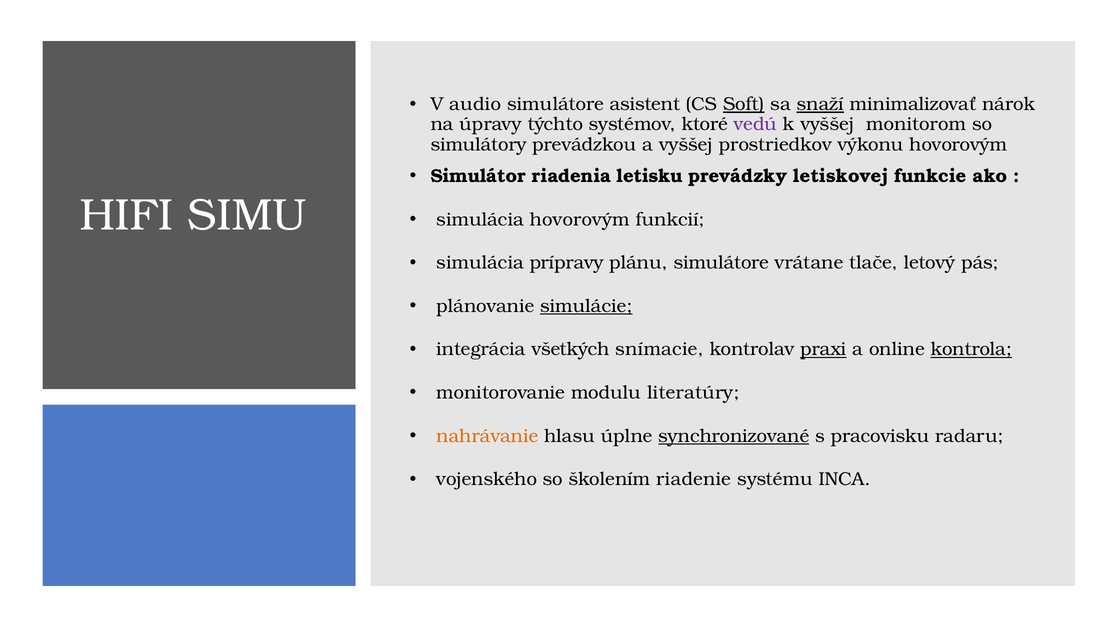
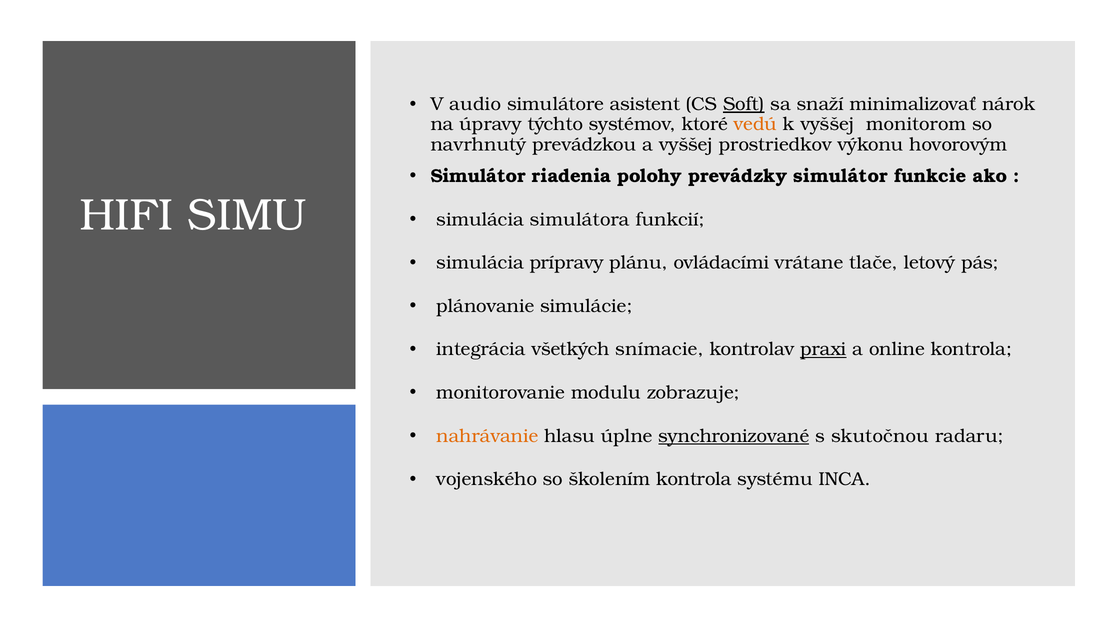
snaží underline: present -> none
vedú colour: purple -> orange
simulátory: simulátory -> navrhnutý
letisku: letisku -> polohy
prevádzky letiskovej: letiskovej -> simulátor
simulácia hovorovým: hovorovým -> simulátora
plánu simulátore: simulátore -> ovládacími
simulácie underline: present -> none
kontrola at (971, 350) underline: present -> none
literatúry: literatúry -> zobrazuje
pracovisku: pracovisku -> skutočnou
školením riadenie: riadenie -> kontrola
